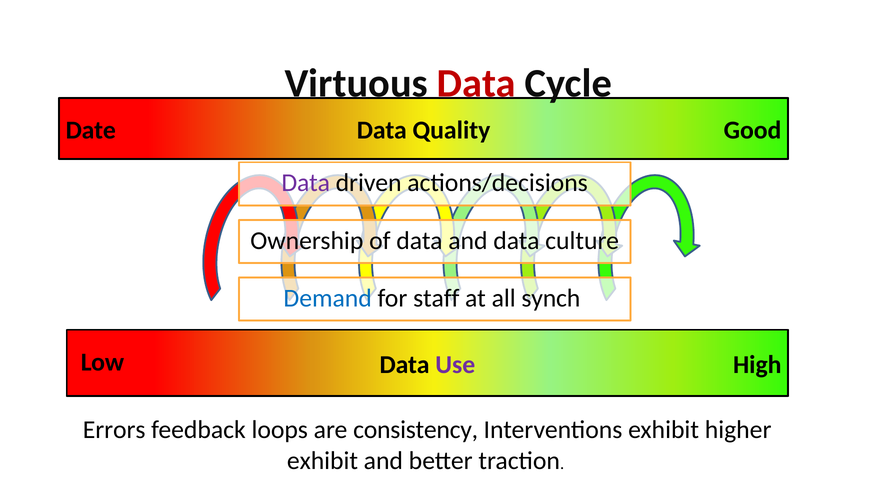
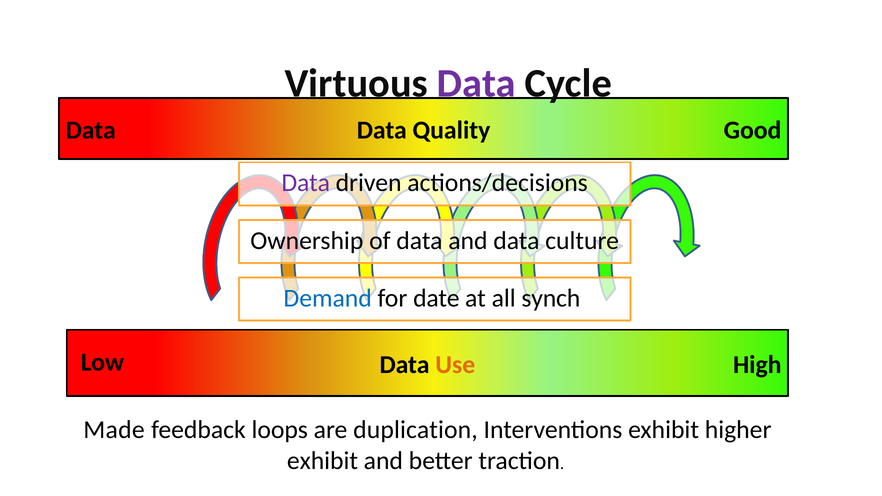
Data at (476, 83) colour: red -> purple
Date at (91, 130): Date -> Data
staff: staff -> date
Use at (455, 365) colour: purple -> orange
Errors at (114, 430): Errors -> Made
consistency: consistency -> duplication
